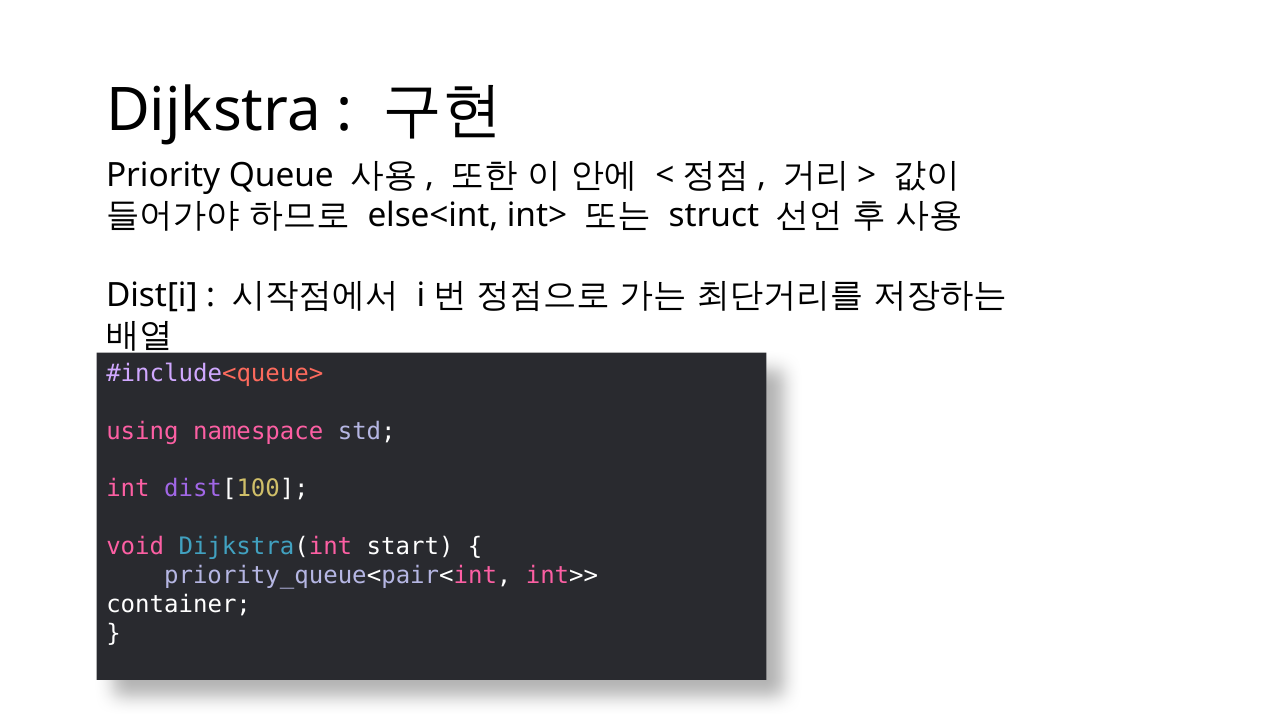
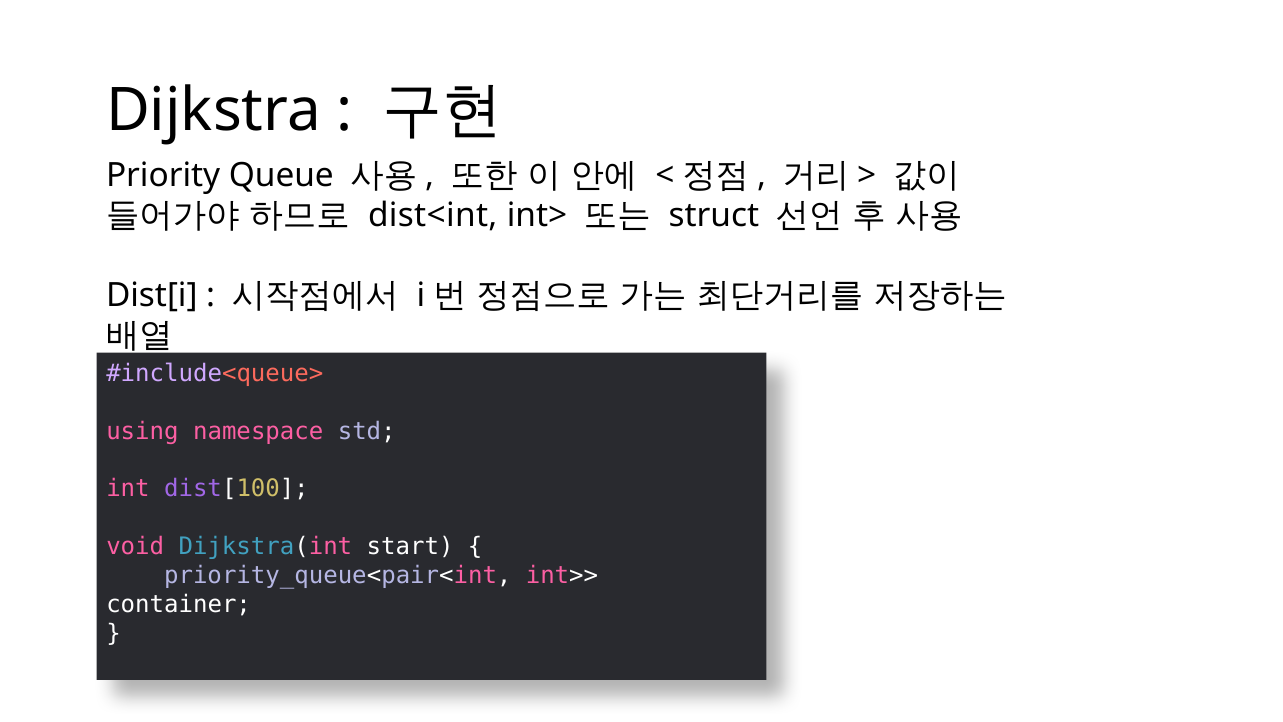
else<int: else<int -> dist<int
